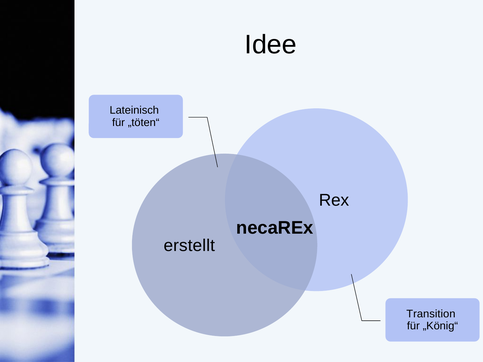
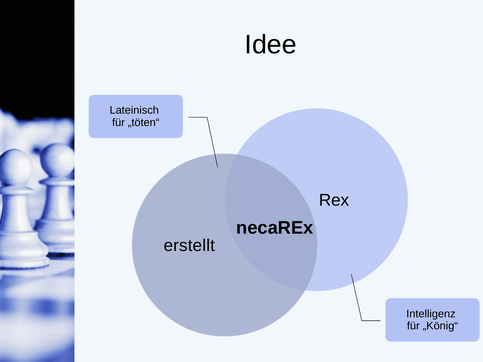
Transition: Transition -> Intelligenz
